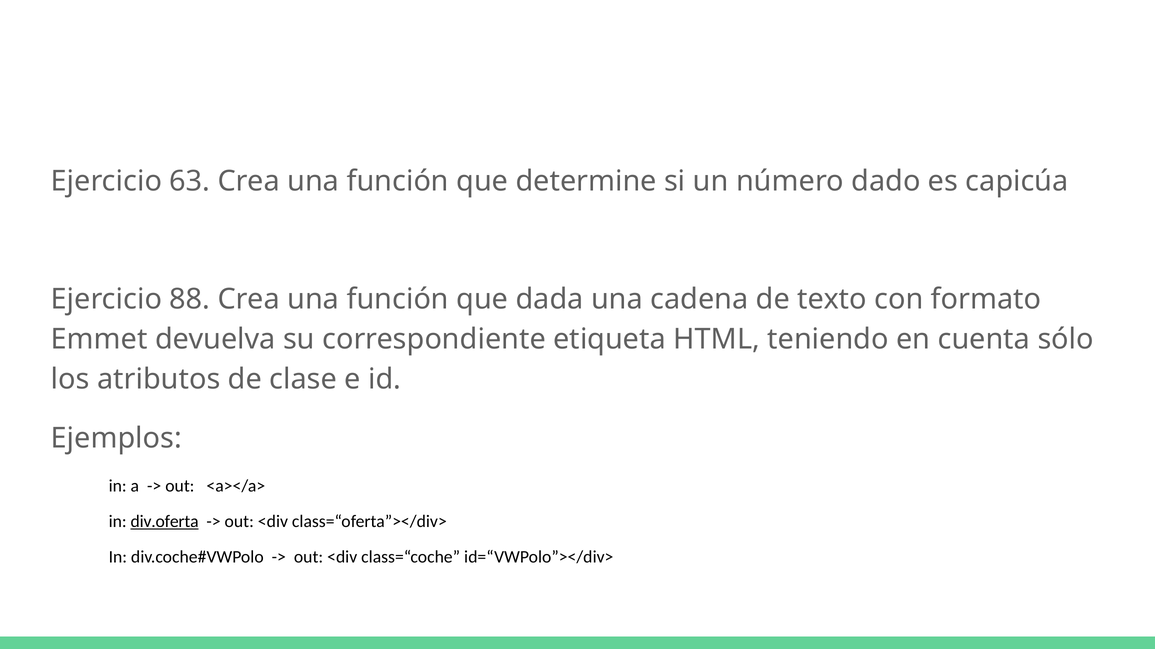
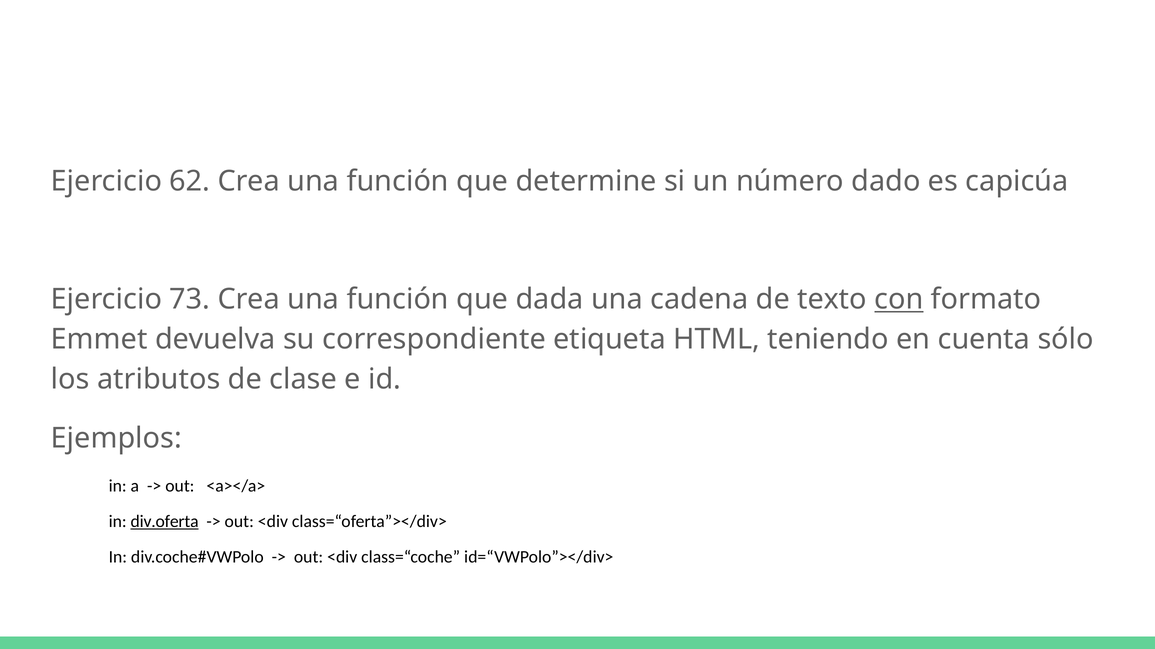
63: 63 -> 62
88: 88 -> 73
con underline: none -> present
